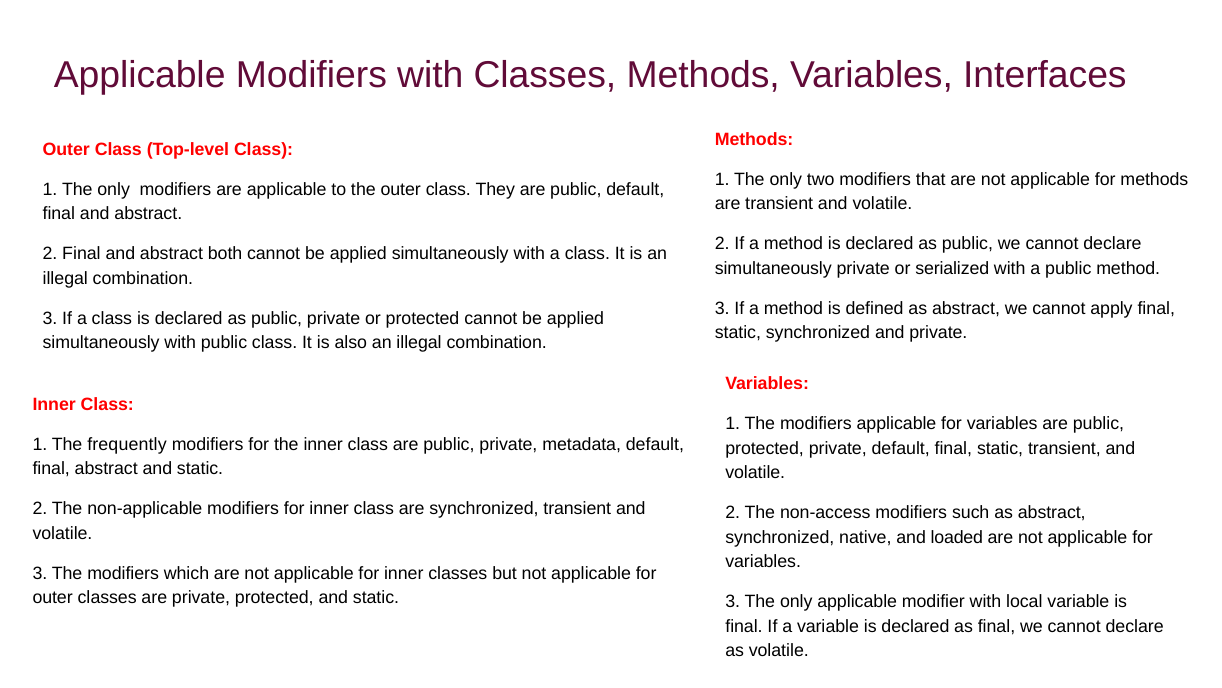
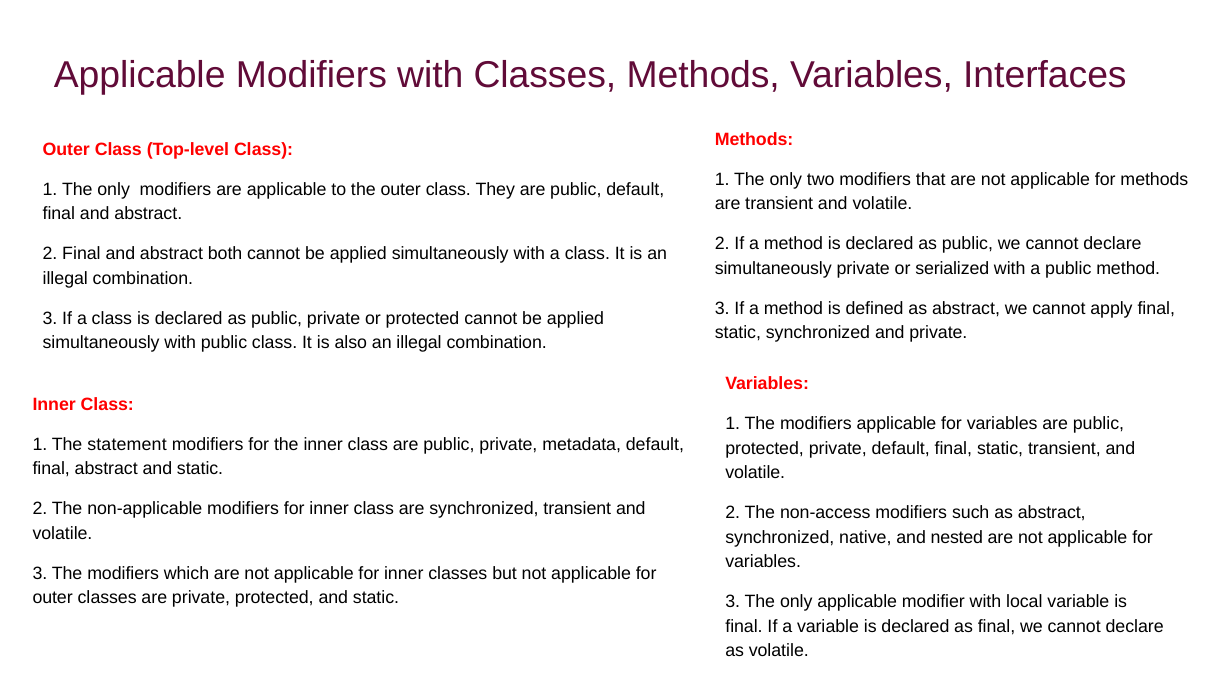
frequently: frequently -> statement
loaded: loaded -> nested
